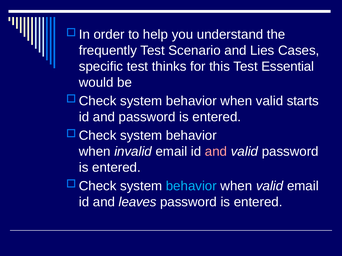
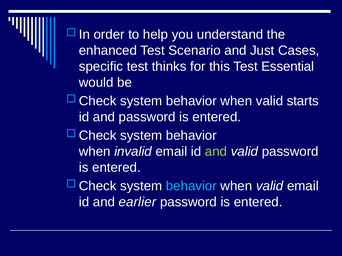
frequently: frequently -> enhanced
Lies: Lies -> Just
and at (216, 152) colour: pink -> light green
leaves: leaves -> earlier
